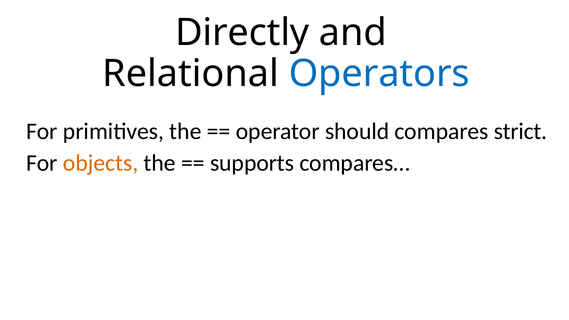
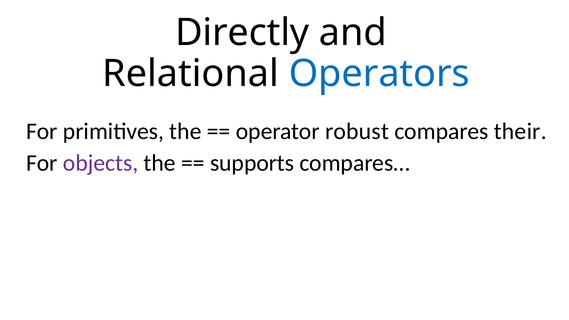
should: should -> robust
strict: strict -> their
objects colour: orange -> purple
